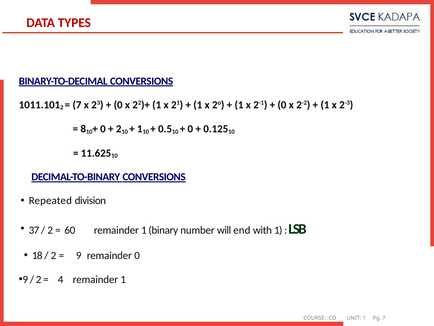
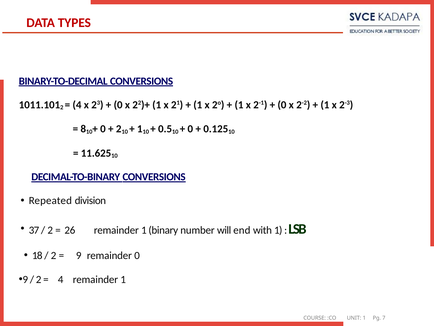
7 at (77, 105): 7 -> 4
60: 60 -> 26
